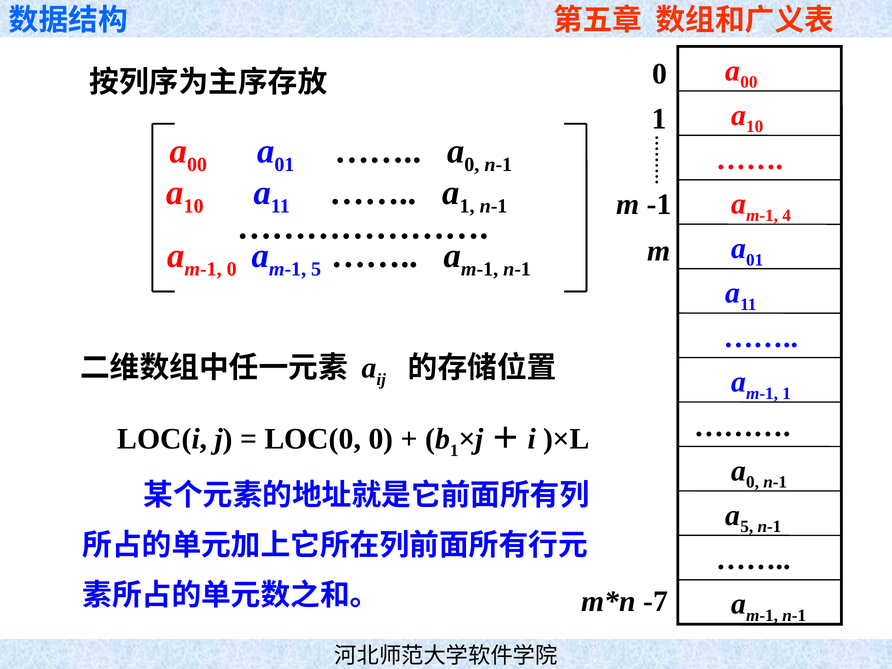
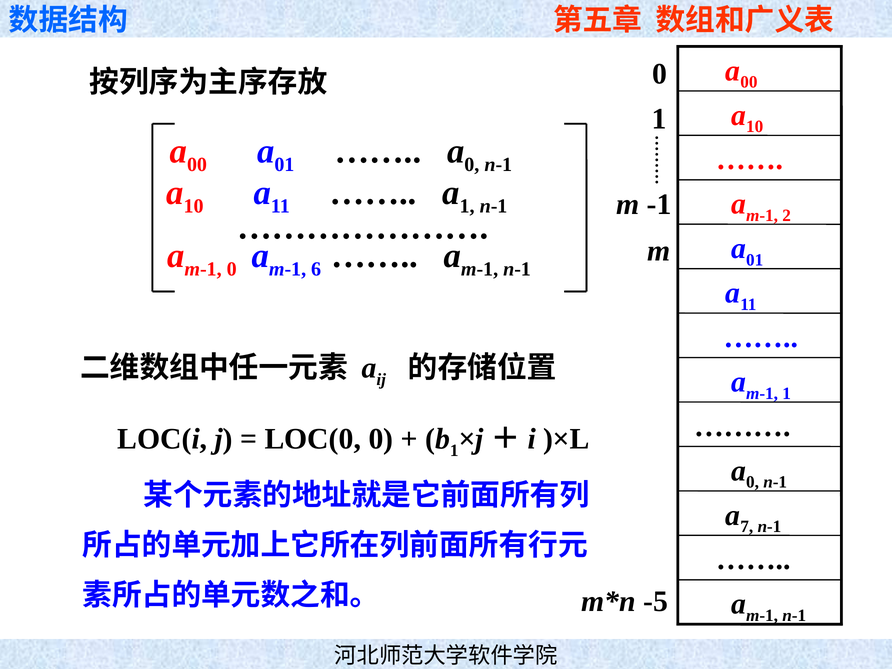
4: 4 -> 2
5 at (316, 269): 5 -> 6
5 at (747, 527): 5 -> 7
-7: -7 -> -5
